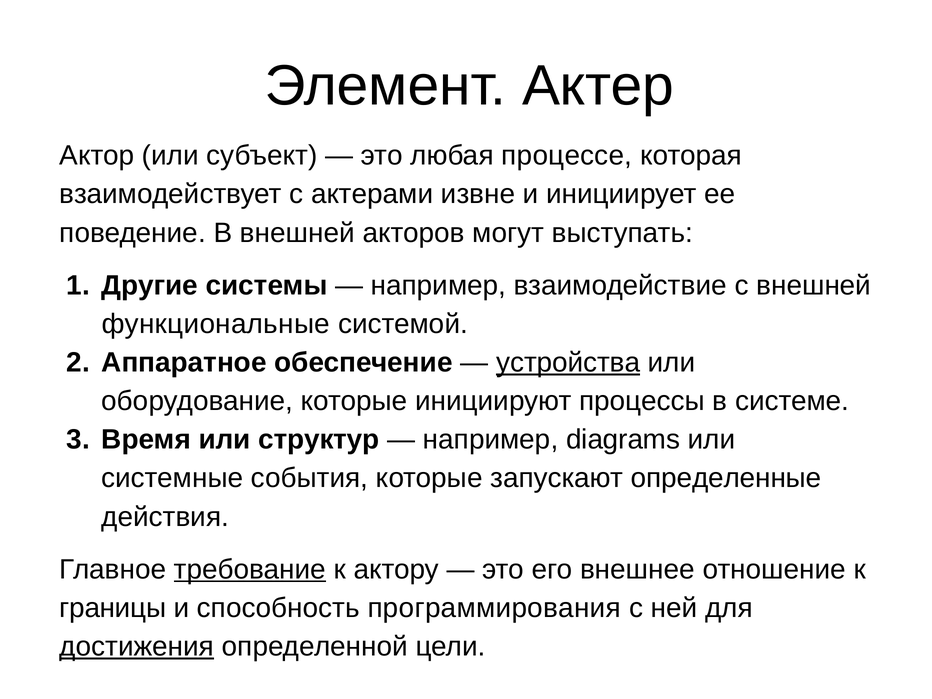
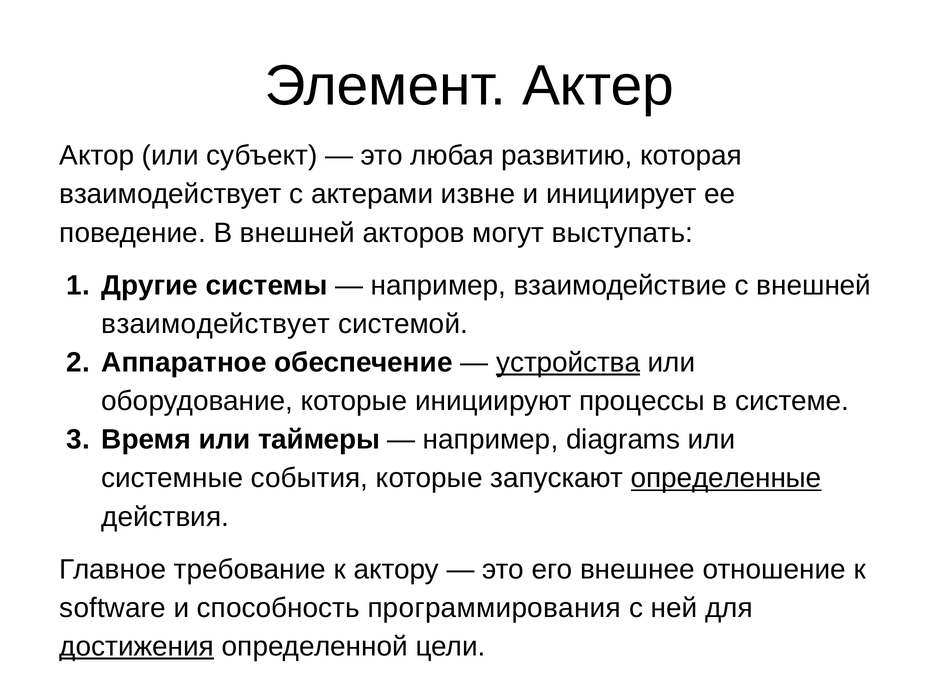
процессе: процессе -> развитию
функциональные at (216, 324): функциональные -> взаимодействует
структур: структур -> таймеры
определенные underline: none -> present
требование underline: present -> none
границы: границы -> software
